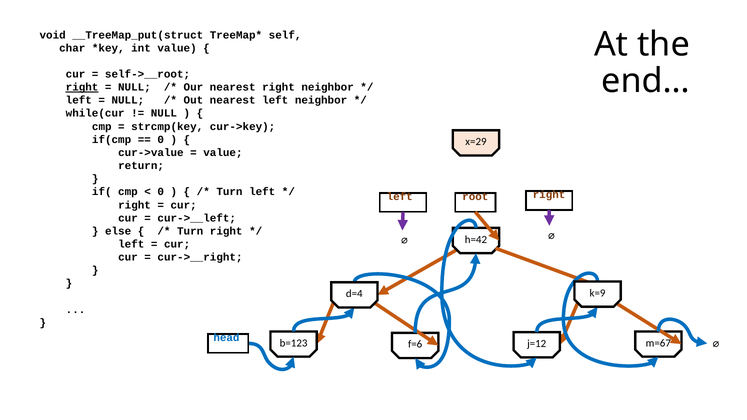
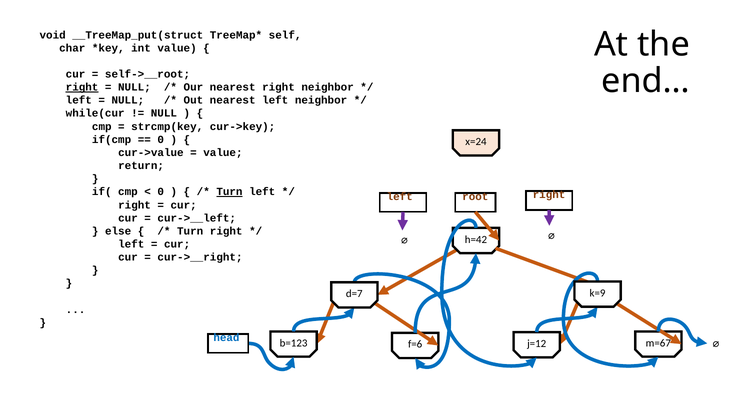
x=29: x=29 -> x=24
Turn at (229, 192) underline: none -> present
d=4: d=4 -> d=7
